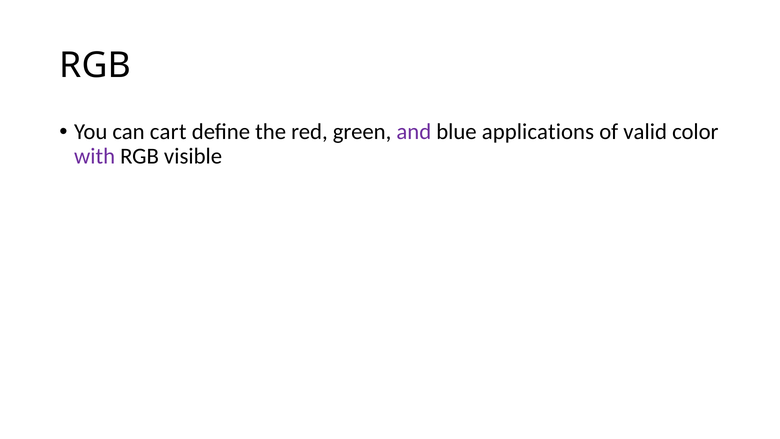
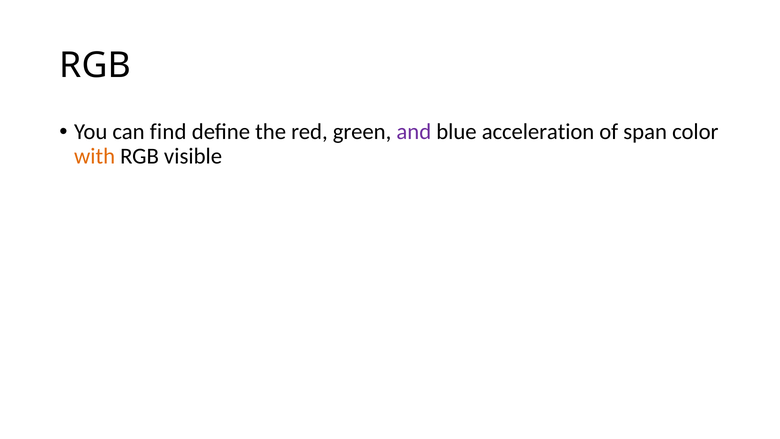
cart: cart -> find
applications: applications -> acceleration
valid: valid -> span
with colour: purple -> orange
